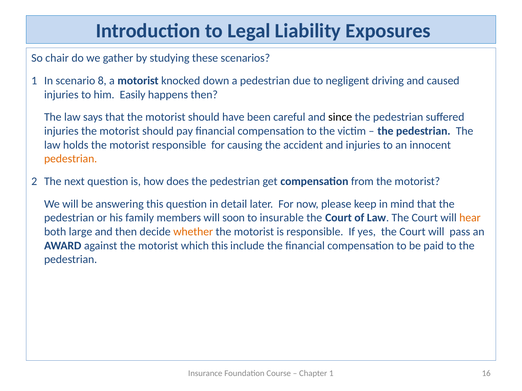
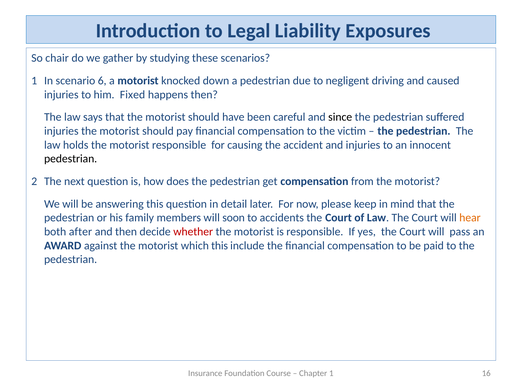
8: 8 -> 6
Easily: Easily -> Fixed
pedestrian at (71, 159) colour: orange -> black
insurable: insurable -> accidents
large: large -> after
whether colour: orange -> red
